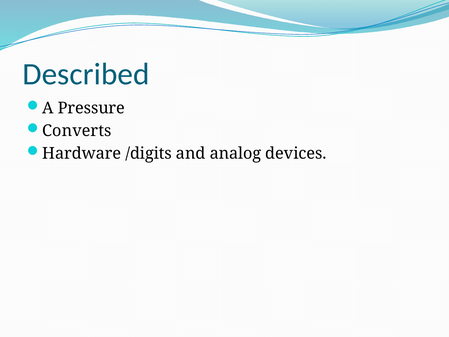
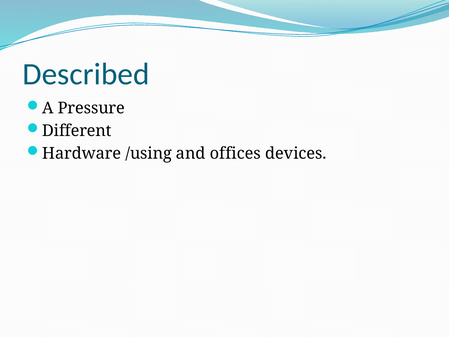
Converts: Converts -> Different
/digits: /digits -> /using
analog: analog -> offices
